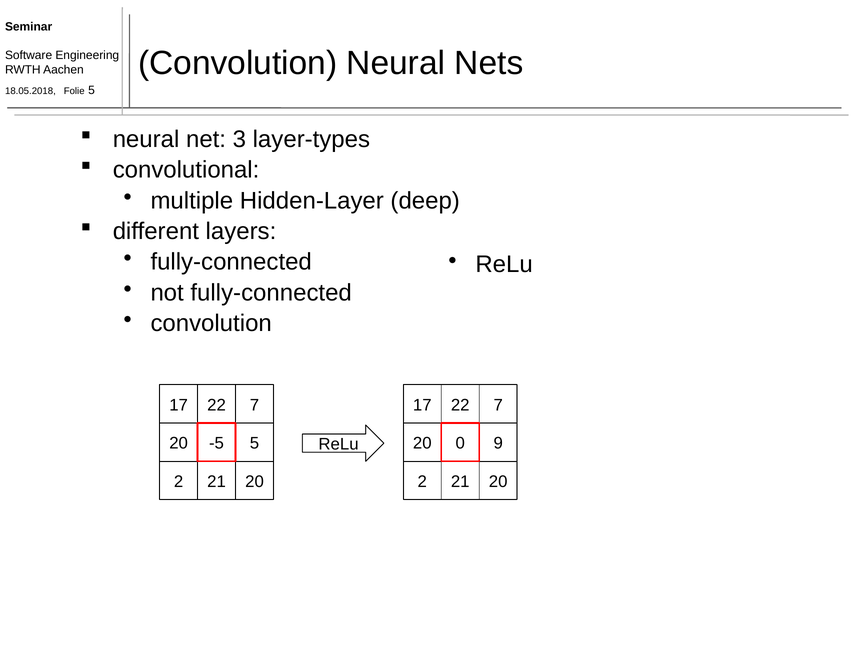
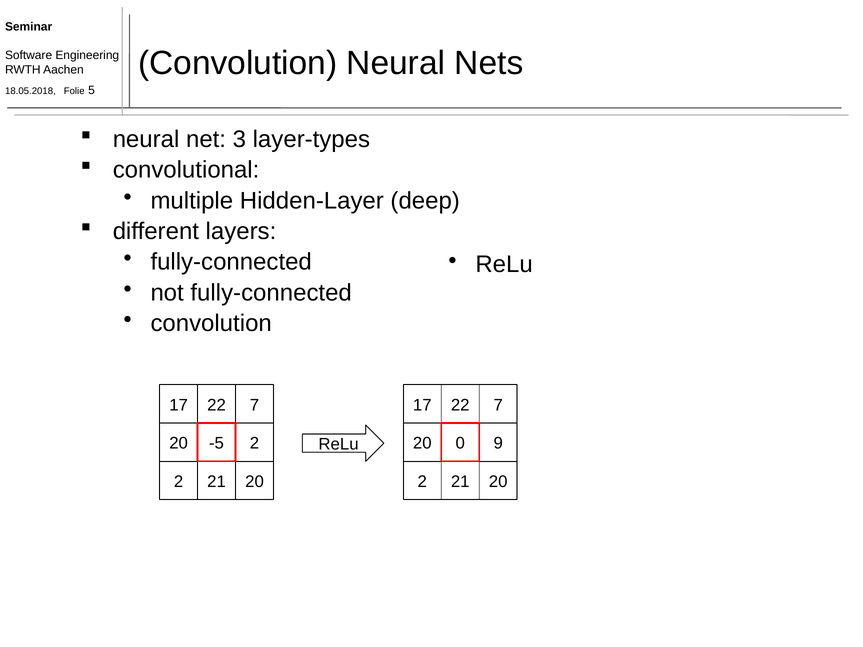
20 5: 5 -> 2
